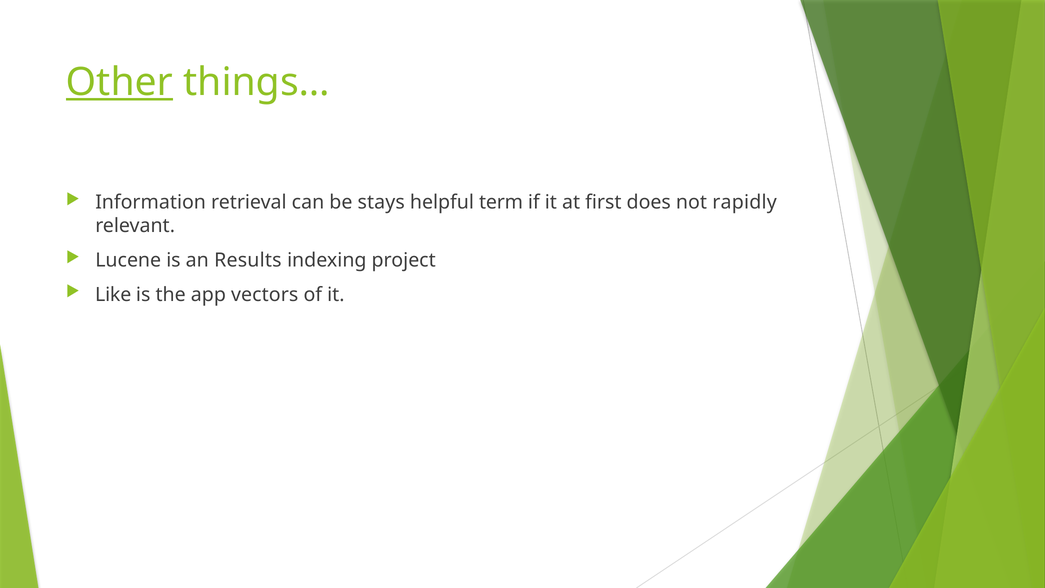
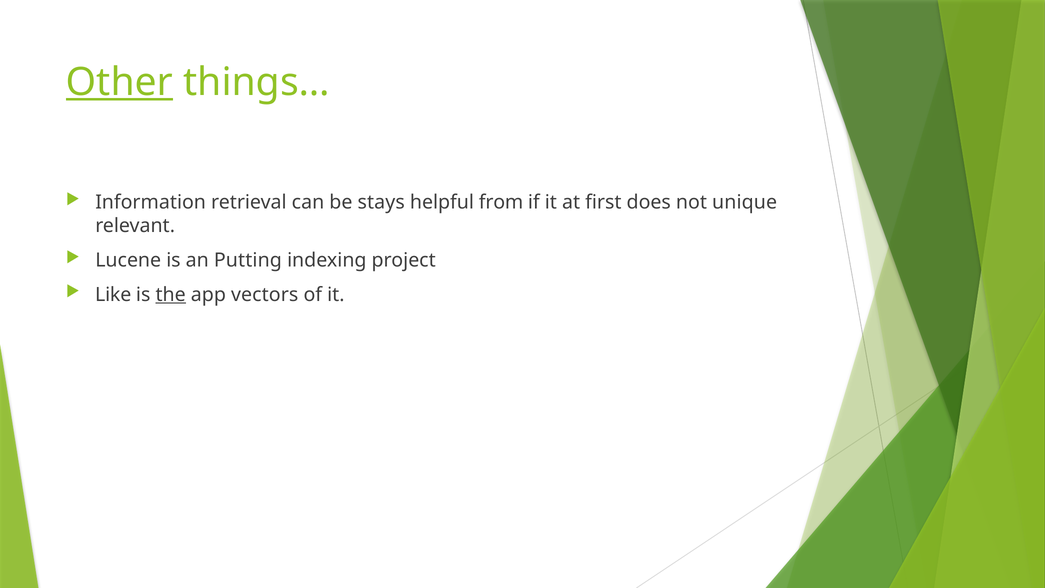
term: term -> from
rapidly: rapidly -> unique
Results: Results -> Putting
the underline: none -> present
